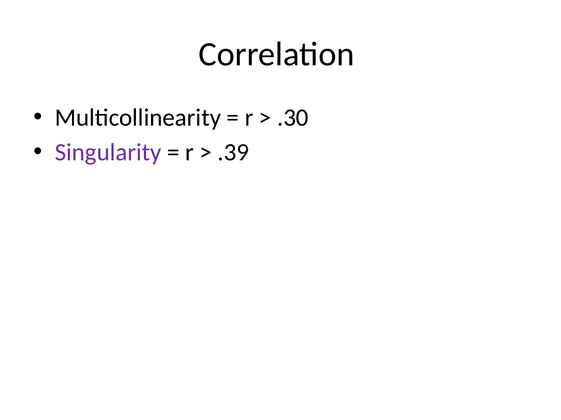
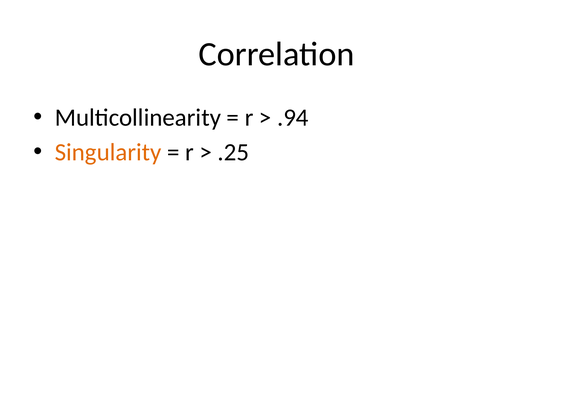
.30: .30 -> .94
Singularity colour: purple -> orange
.39: .39 -> .25
